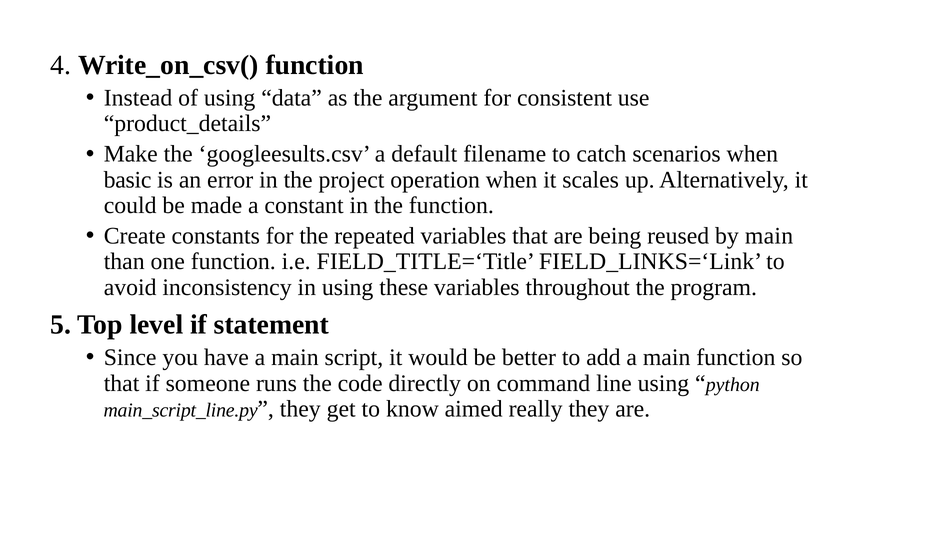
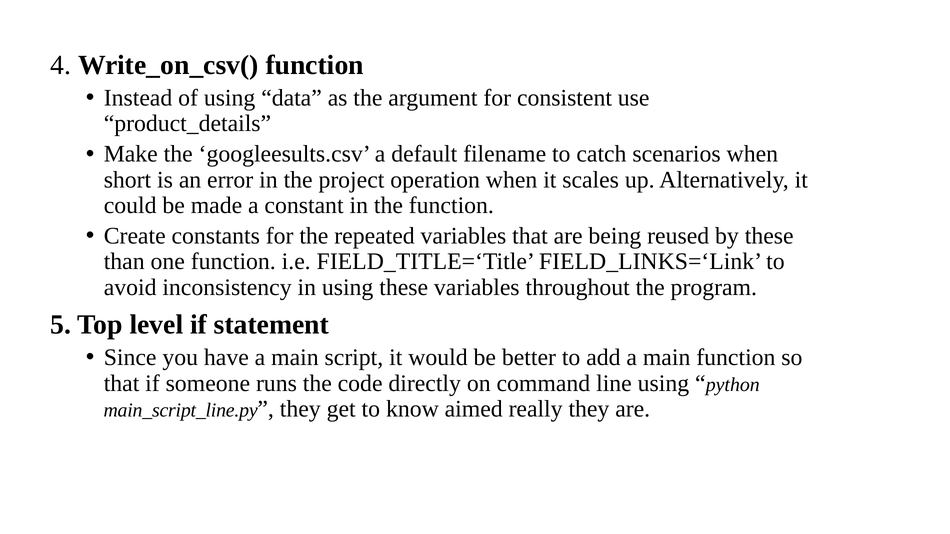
basic: basic -> short
by main: main -> these
